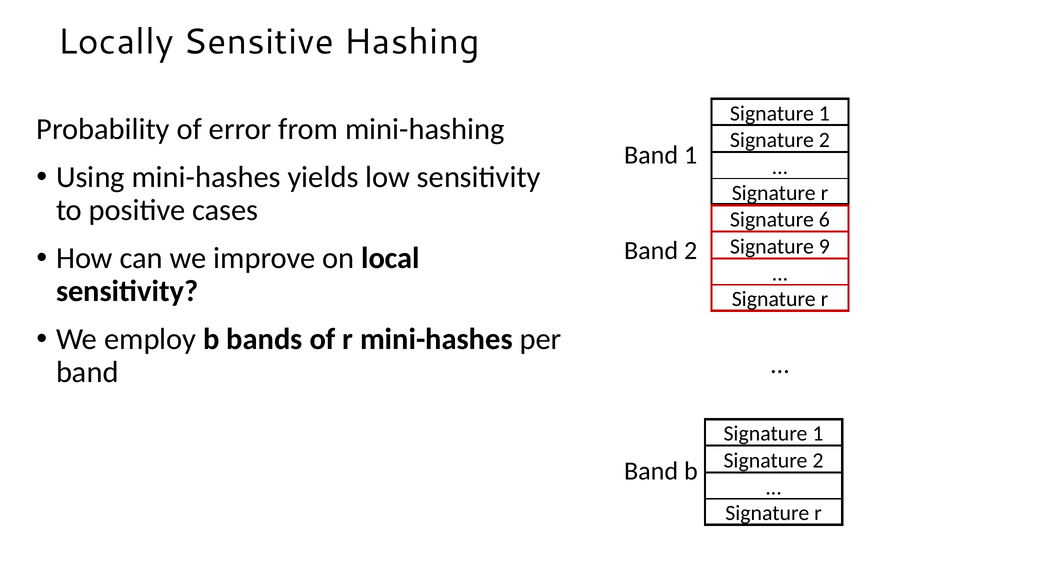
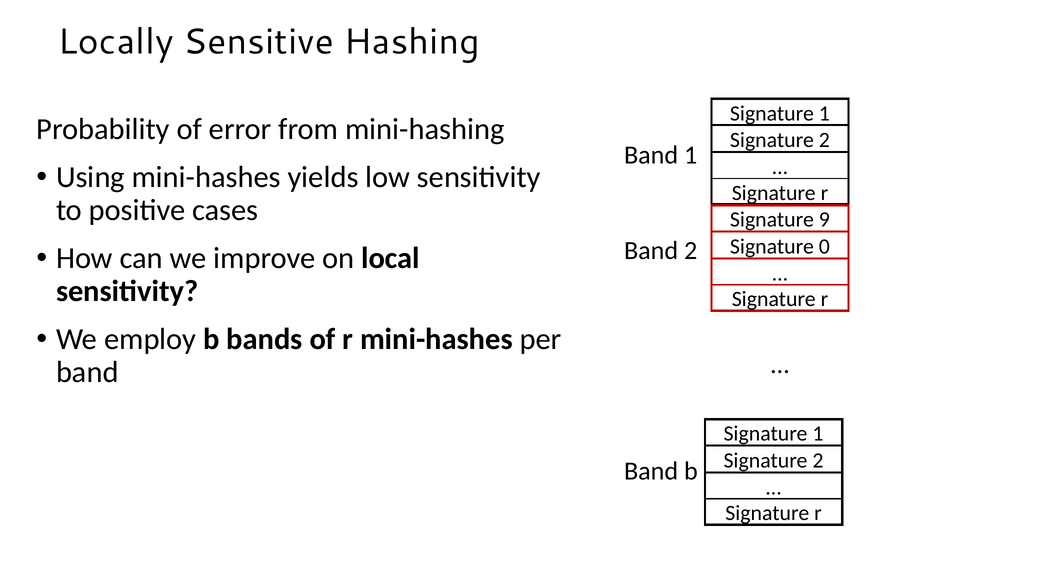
6: 6 -> 9
9: 9 -> 0
